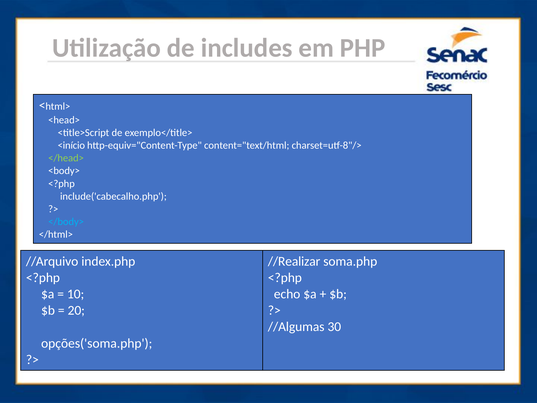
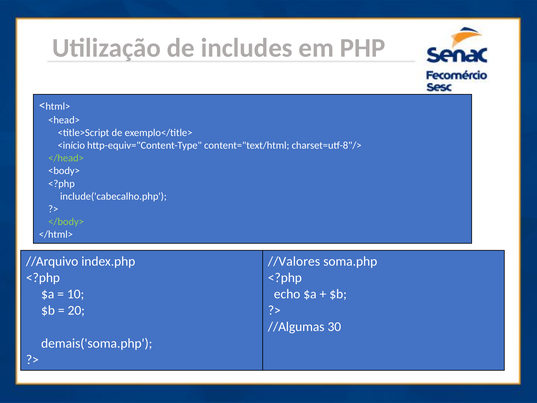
</body> colour: light blue -> light green
//Realizar: //Realizar -> //Valores
opções('soma.php: opções('soma.php -> demais('soma.php
